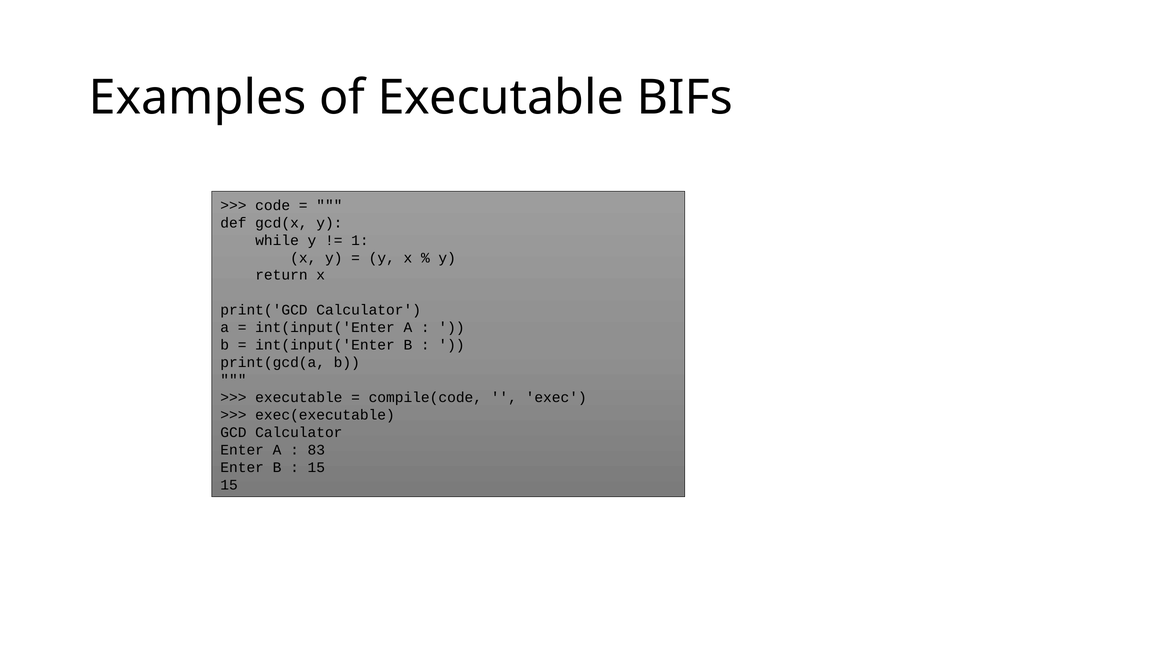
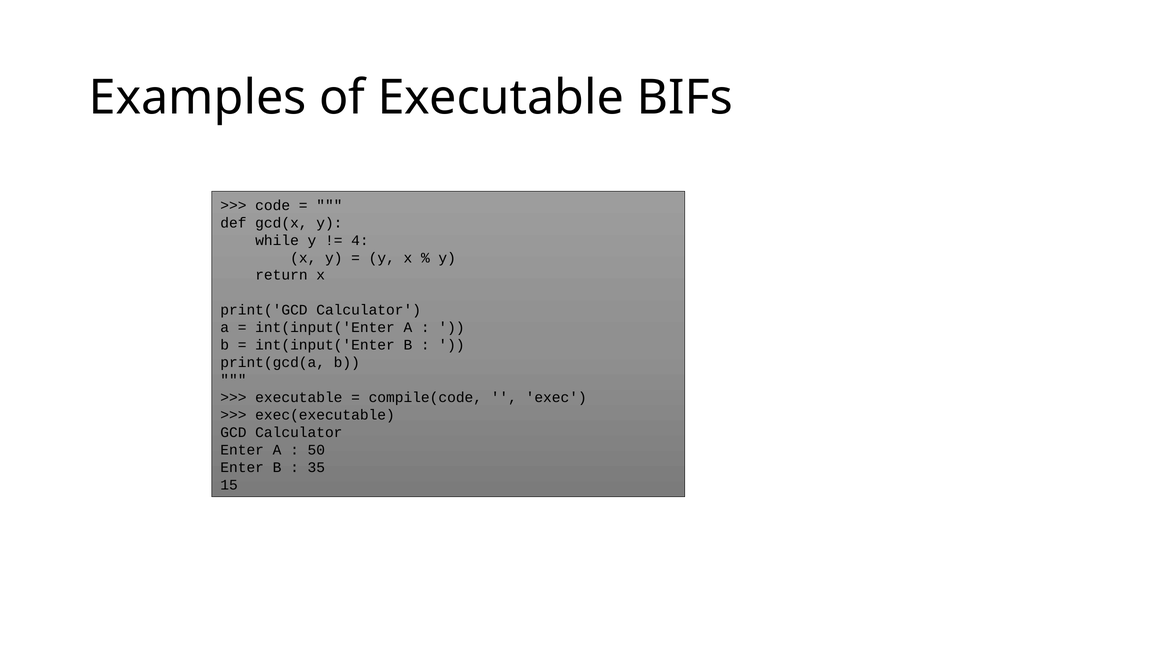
1: 1 -> 4
83: 83 -> 50
15 at (316, 467): 15 -> 35
